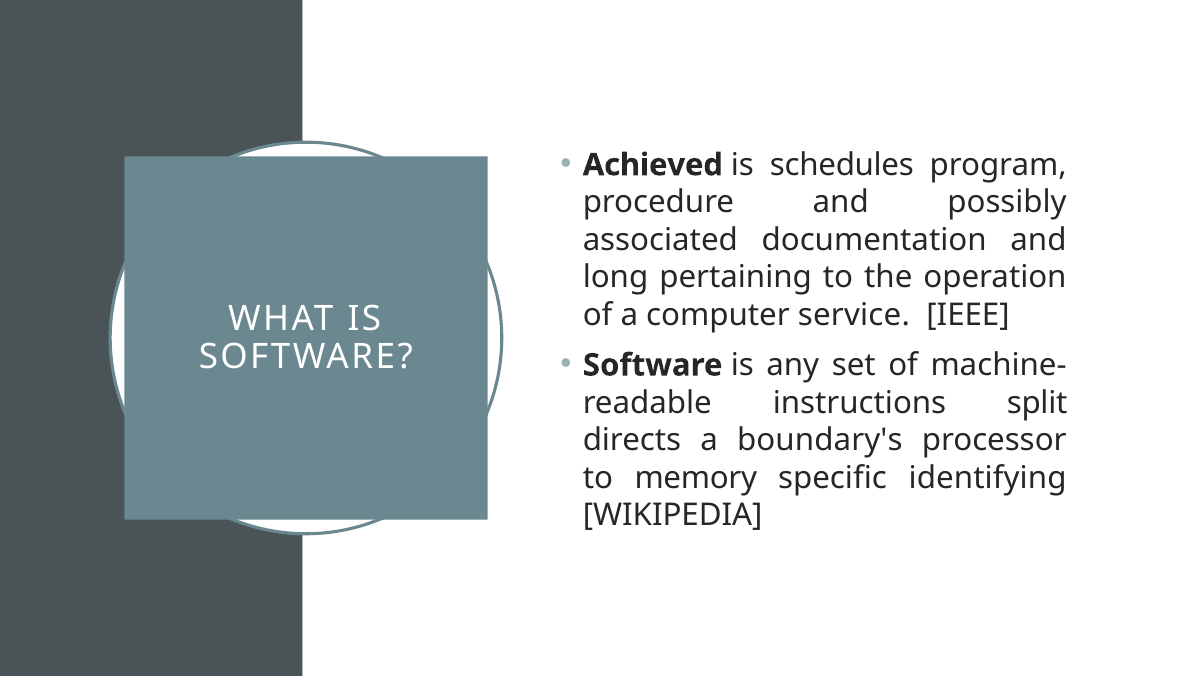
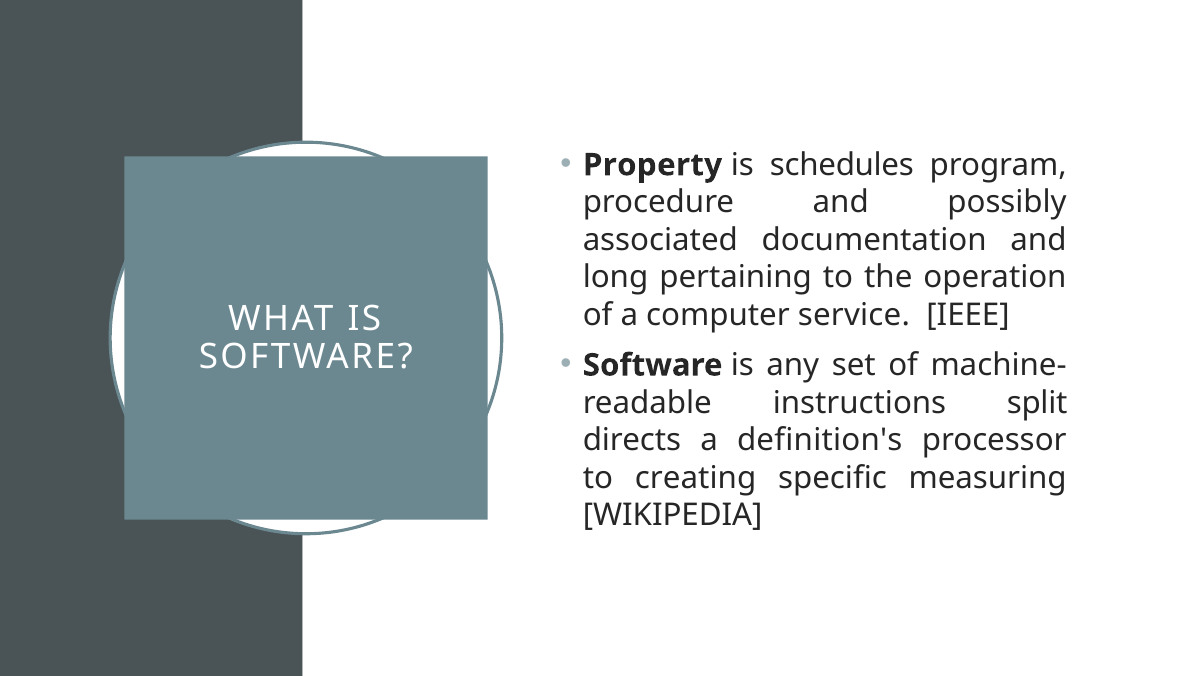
Achieved: Achieved -> Property
boundary's: boundary's -> definition's
memory: memory -> creating
identifying: identifying -> measuring
